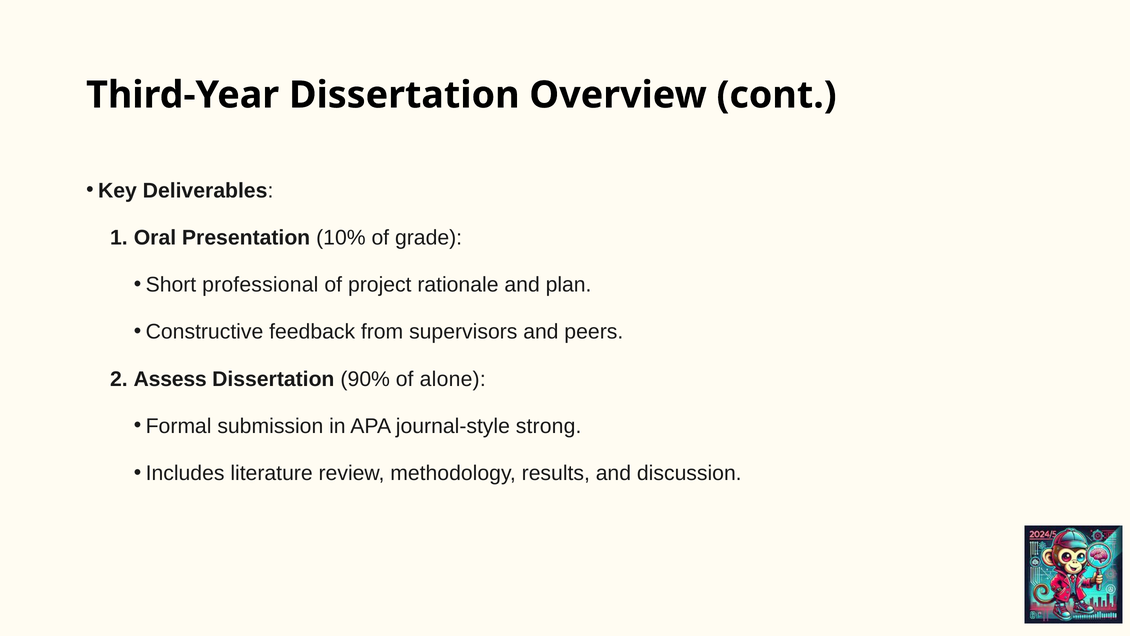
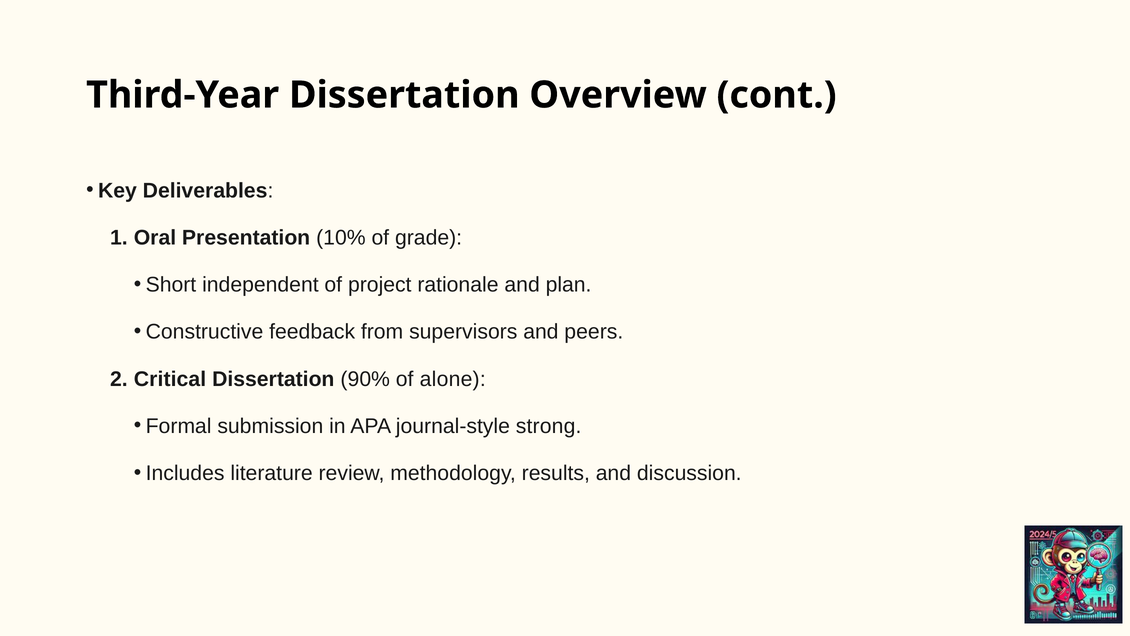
professional: professional -> independent
Assess: Assess -> Critical
